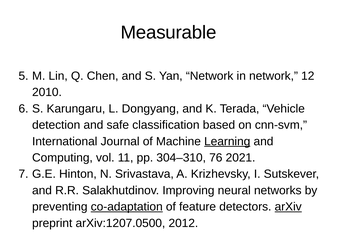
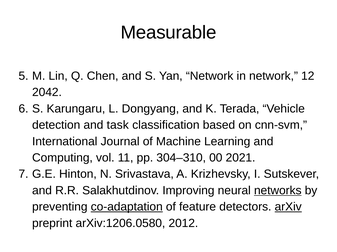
2010: 2010 -> 2042
safe: safe -> task
Learning underline: present -> none
76: 76 -> 00
networks underline: none -> present
arXiv:1207.0500: arXiv:1207.0500 -> arXiv:1206.0580
